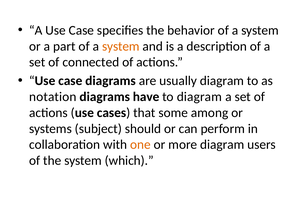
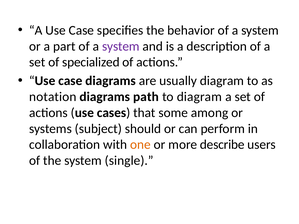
system at (121, 46) colour: orange -> purple
connected: connected -> specialized
have: have -> path
more diagram: diagram -> describe
which: which -> single
